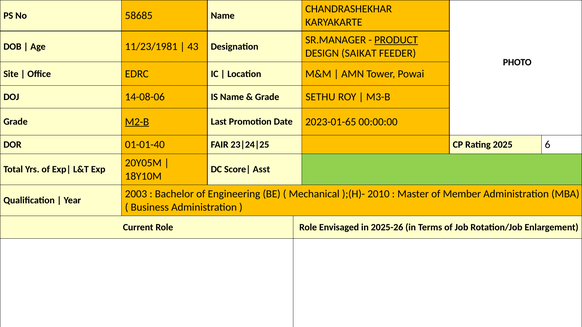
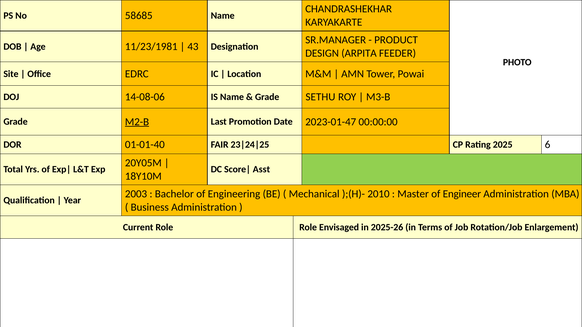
PRODUCT underline: present -> none
SAIKAT: SAIKAT -> ARPITA
2023-01-65: 2023-01-65 -> 2023-01-47
Member: Member -> Engineer
